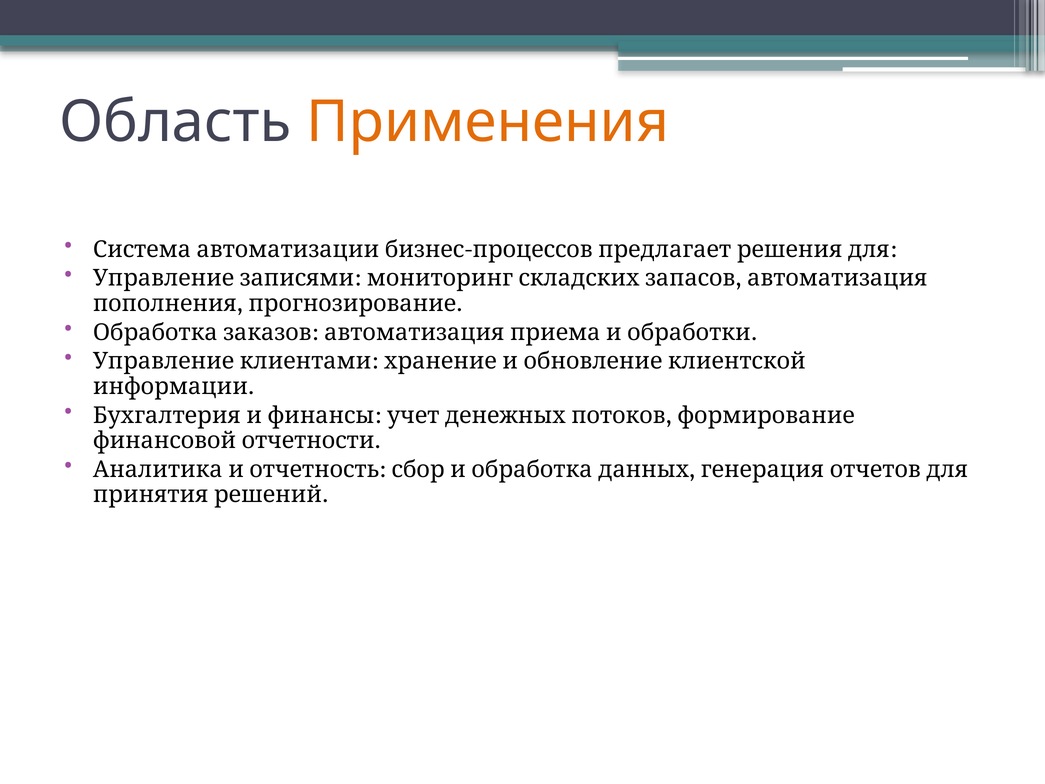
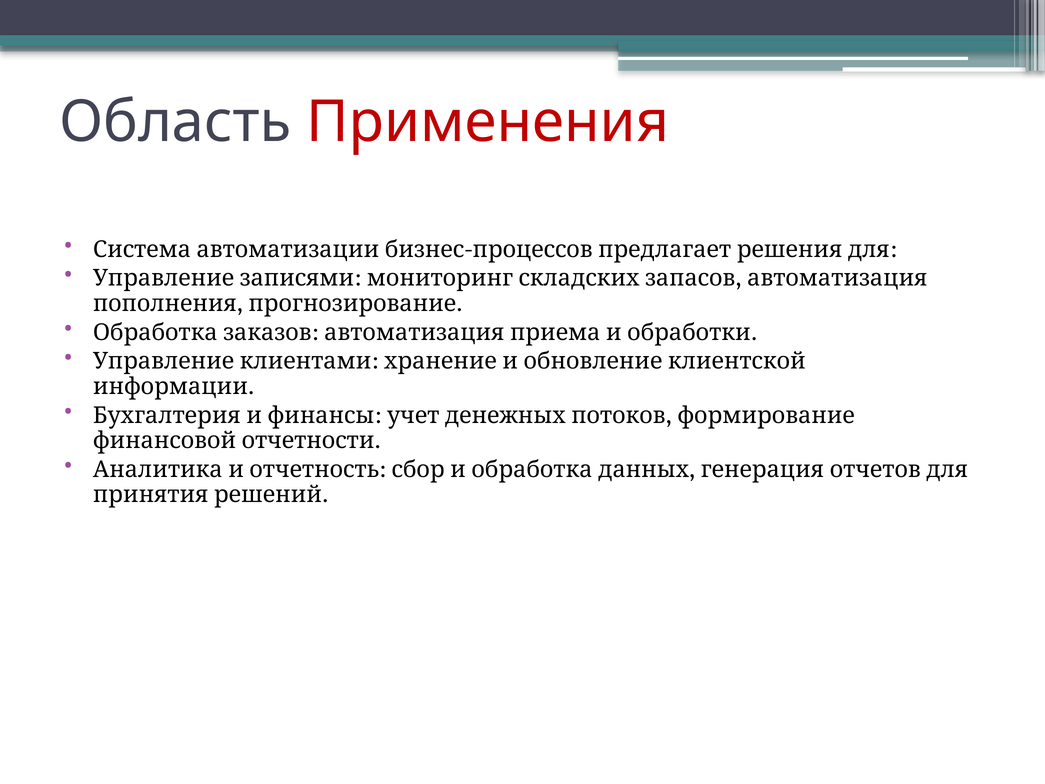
Применения colour: orange -> red
